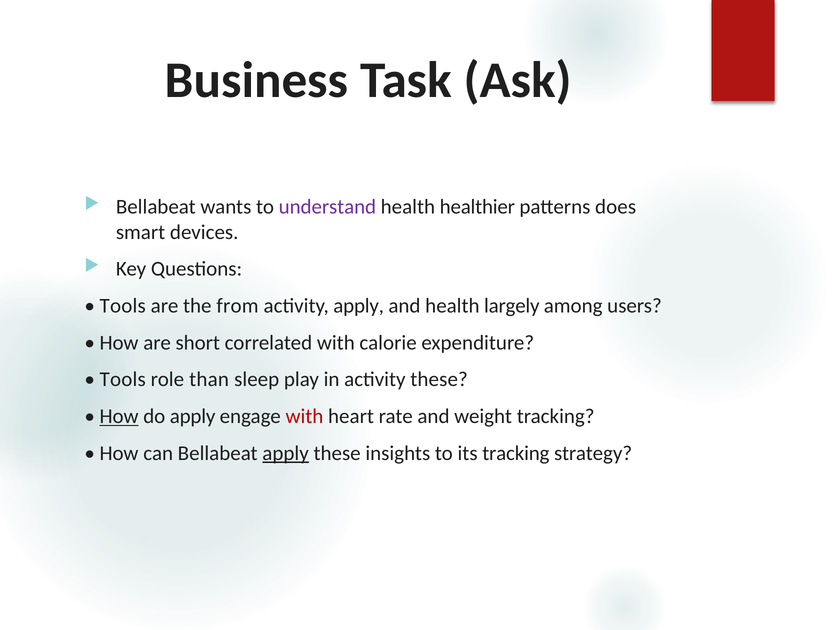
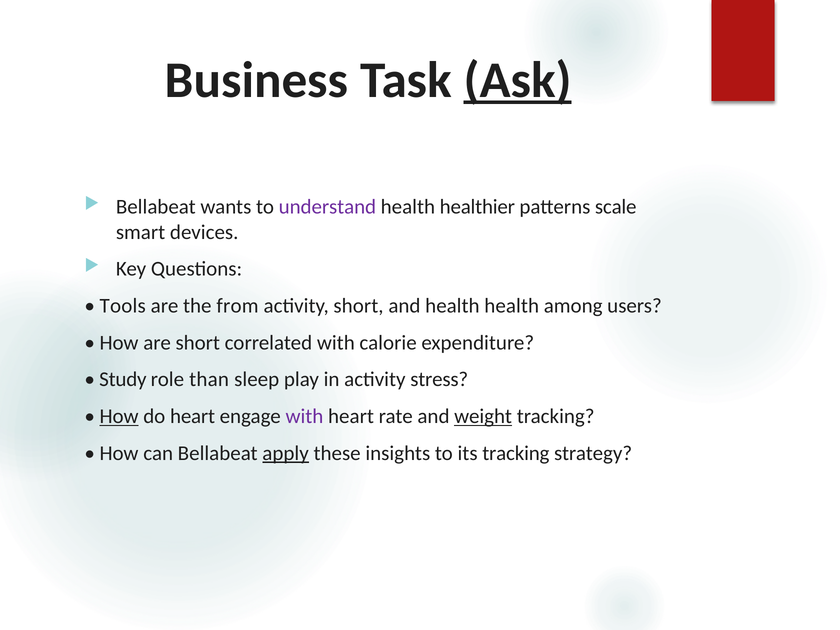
Ask underline: none -> present
does: does -> scale
activity apply: apply -> short
health largely: largely -> health
Tools at (123, 380): Tools -> Study
activity these: these -> stress
do apply: apply -> heart
with at (304, 416) colour: red -> purple
weight underline: none -> present
